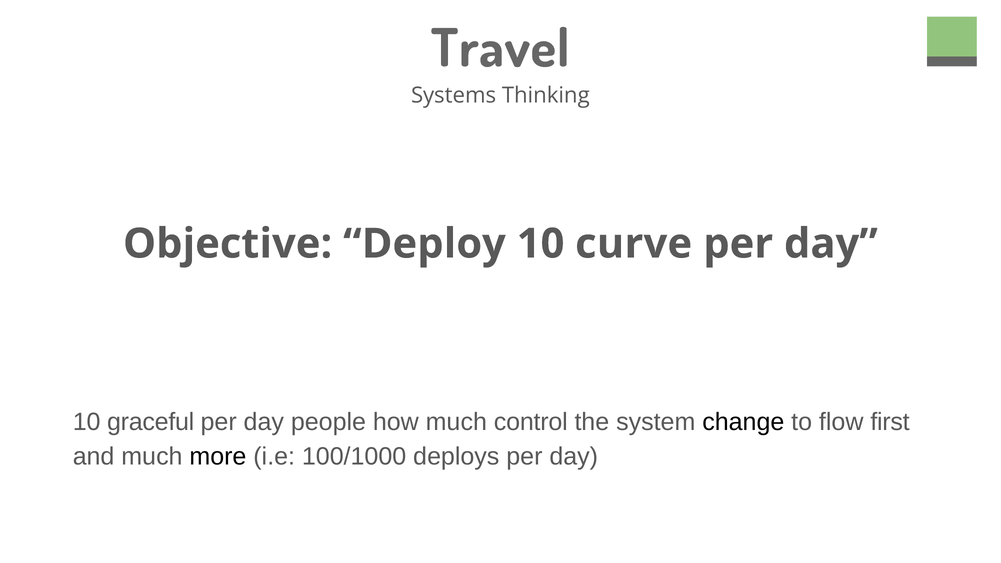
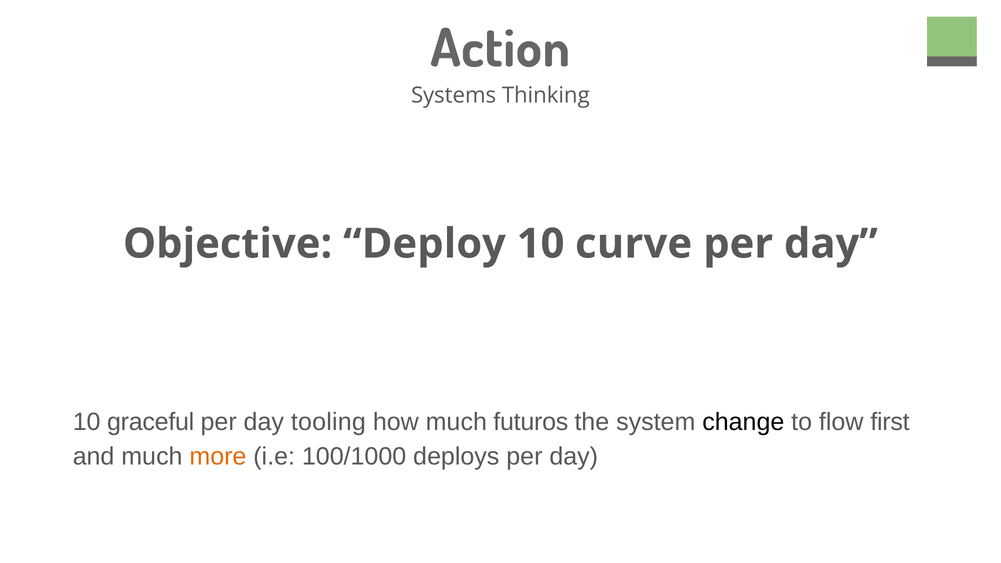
Travel: Travel -> Action
people: people -> tooling
control: control -> futuros
more colour: black -> orange
